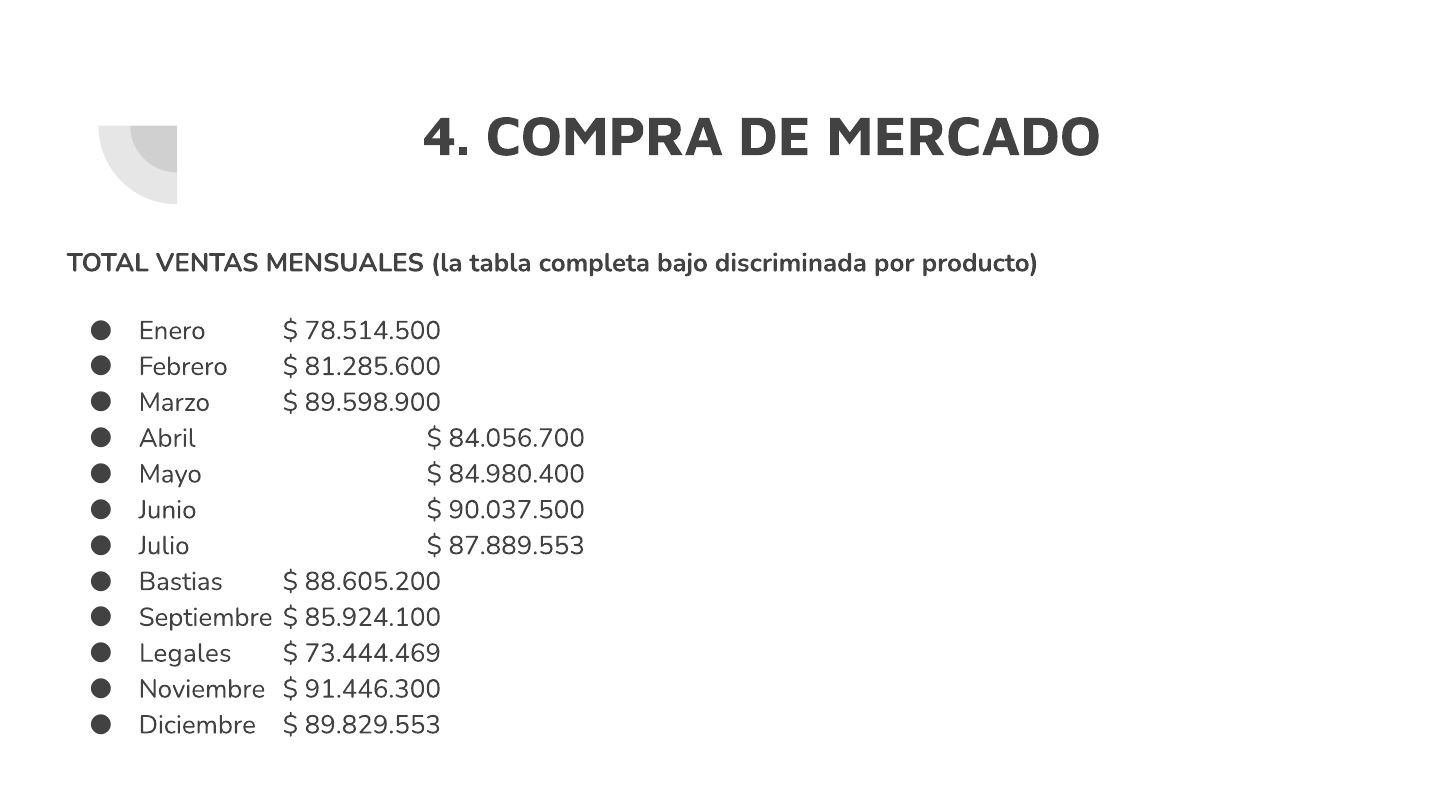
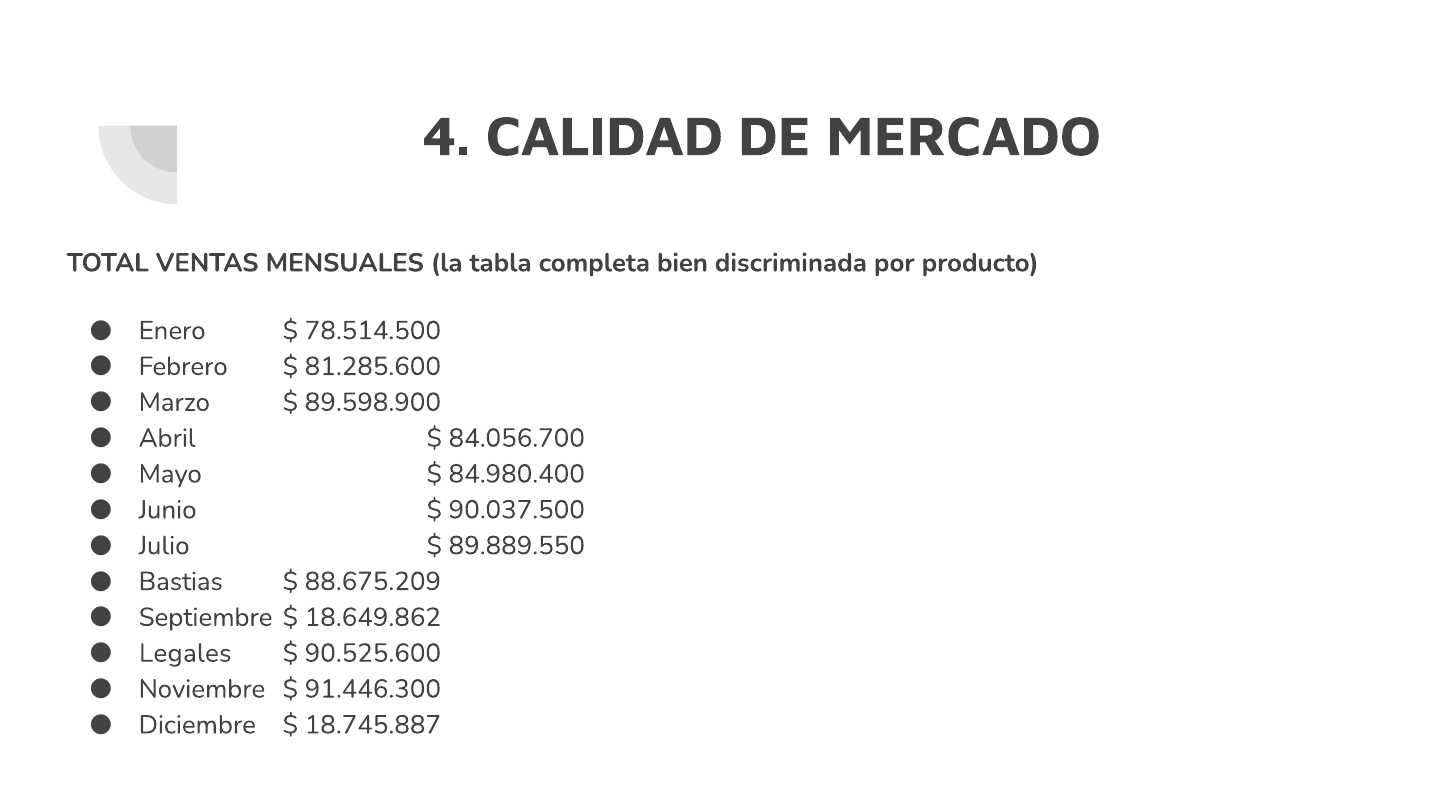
COMPRA: COMPRA -> CALIDAD
bajo: bajo -> bien
87.889.553: 87.889.553 -> 89.889.550
88.605.200: 88.605.200 -> 88.675.209
85.924.100: 85.924.100 -> 18.649.862
73.444.469: 73.444.469 -> 90.525.600
89.829.553: 89.829.553 -> 18.745.887
